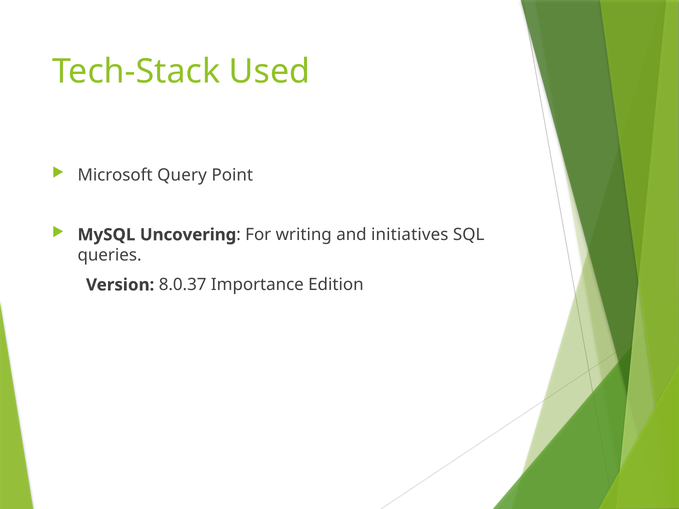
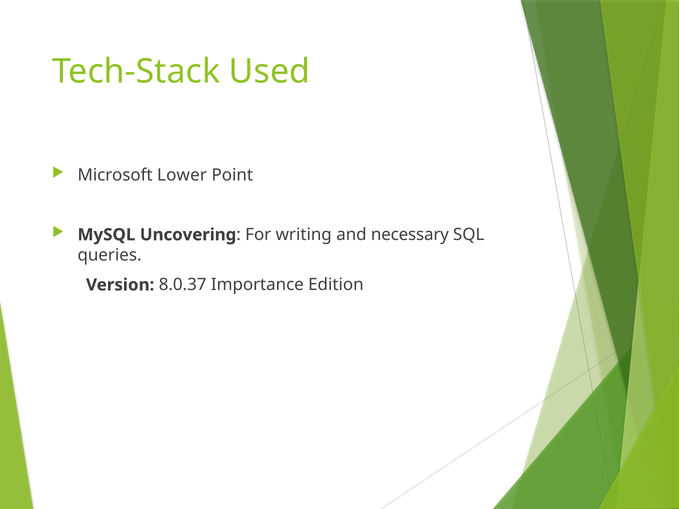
Query: Query -> Lower
initiatives: initiatives -> necessary
